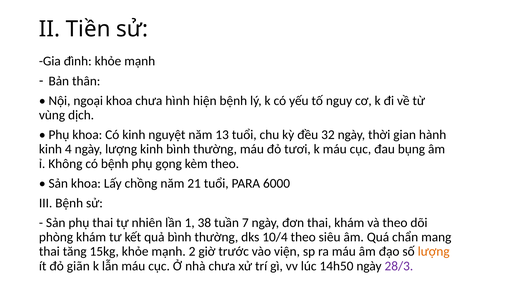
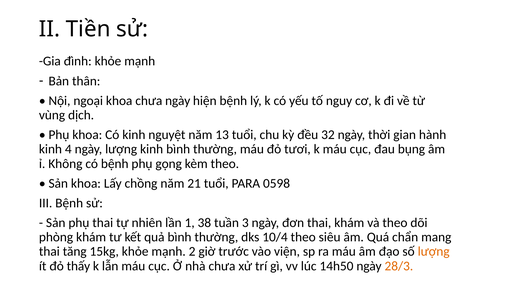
chưa hình: hình -> ngày
6000: 6000 -> 0598
7: 7 -> 3
giãn: giãn -> thấy
28/3 colour: purple -> orange
